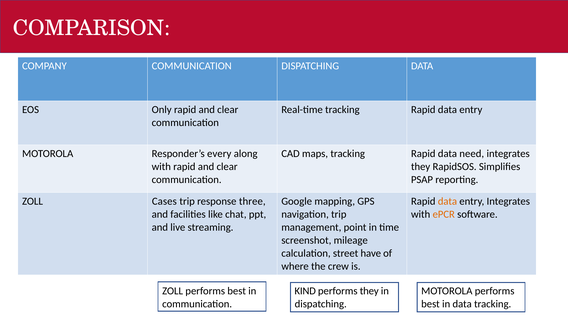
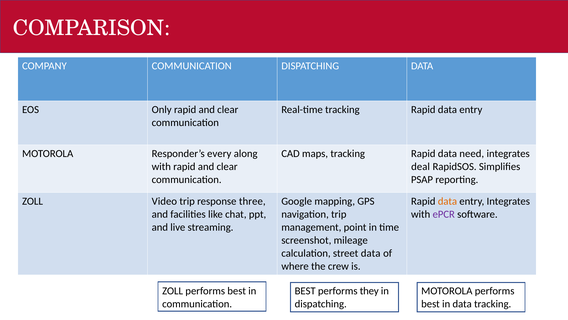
they at (421, 166): they -> deal
Cases: Cases -> Video
ePCR colour: orange -> purple
street have: have -> data
KIND at (305, 291): KIND -> BEST
